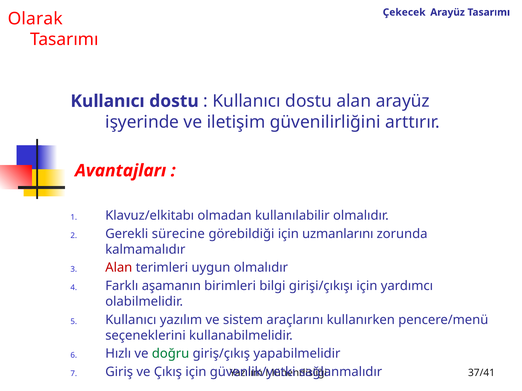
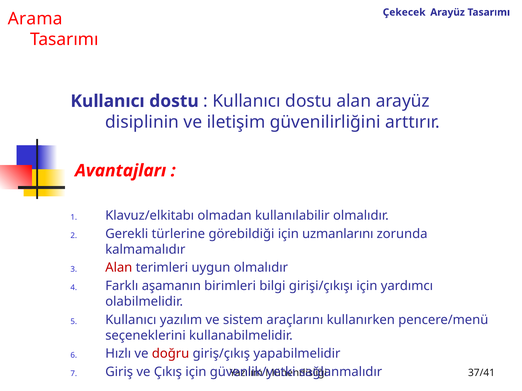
Olarak: Olarak -> Arama
işyerinde: işyerinde -> disiplinin
sürecine: sürecine -> türlerine
doğru colour: green -> red
